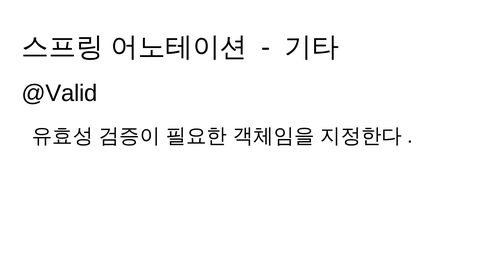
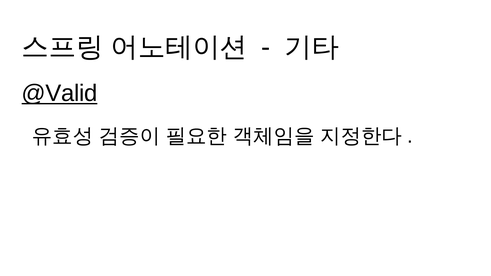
@Valid underline: none -> present
